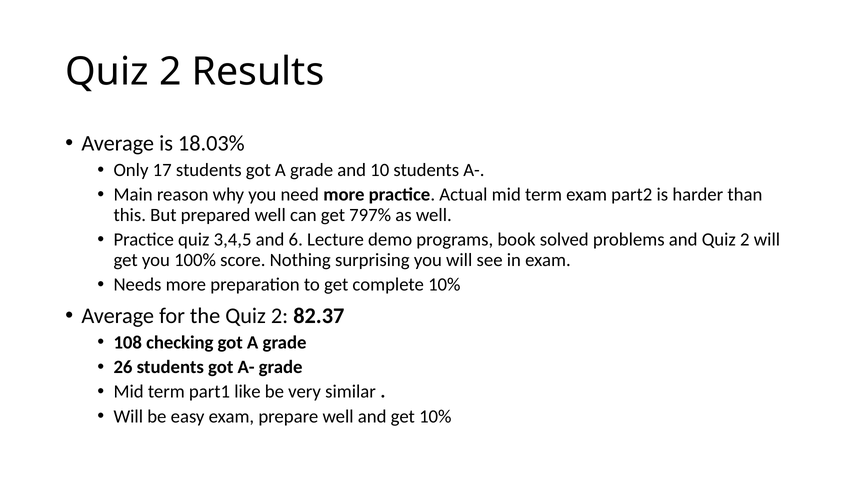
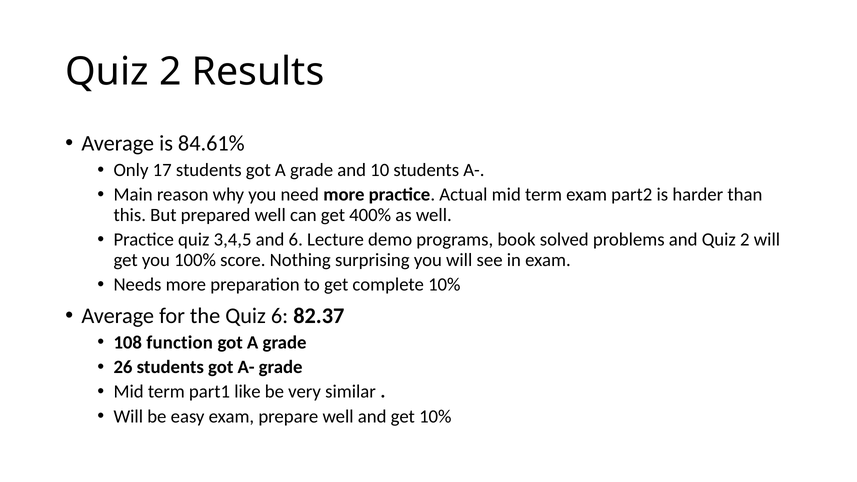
18.03%: 18.03% -> 84.61%
797%: 797% -> 400%
the Quiz 2: 2 -> 6
checking: checking -> function
